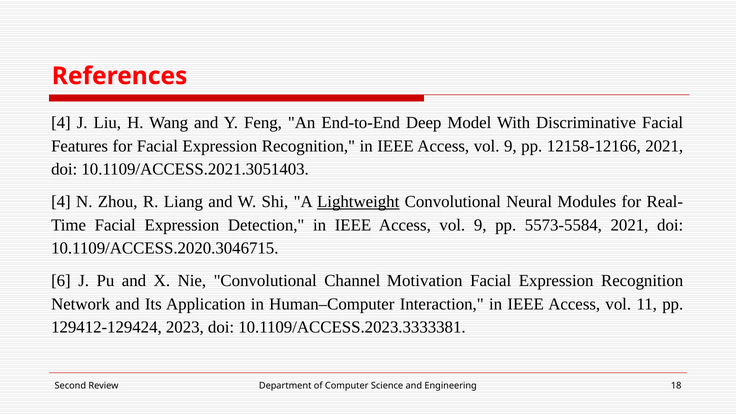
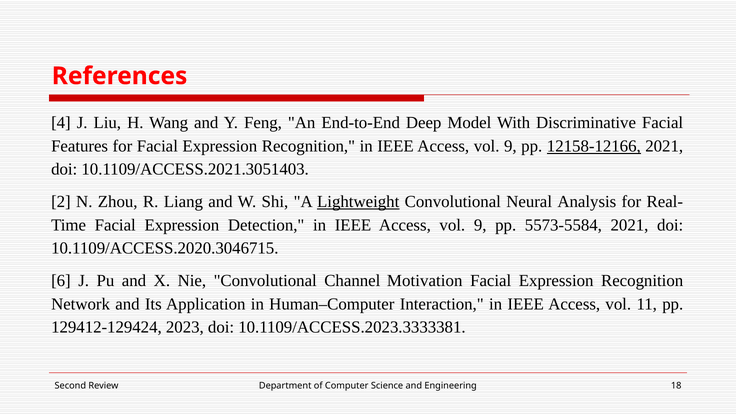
12158-12166 underline: none -> present
4 at (61, 202): 4 -> 2
Modules: Modules -> Analysis
